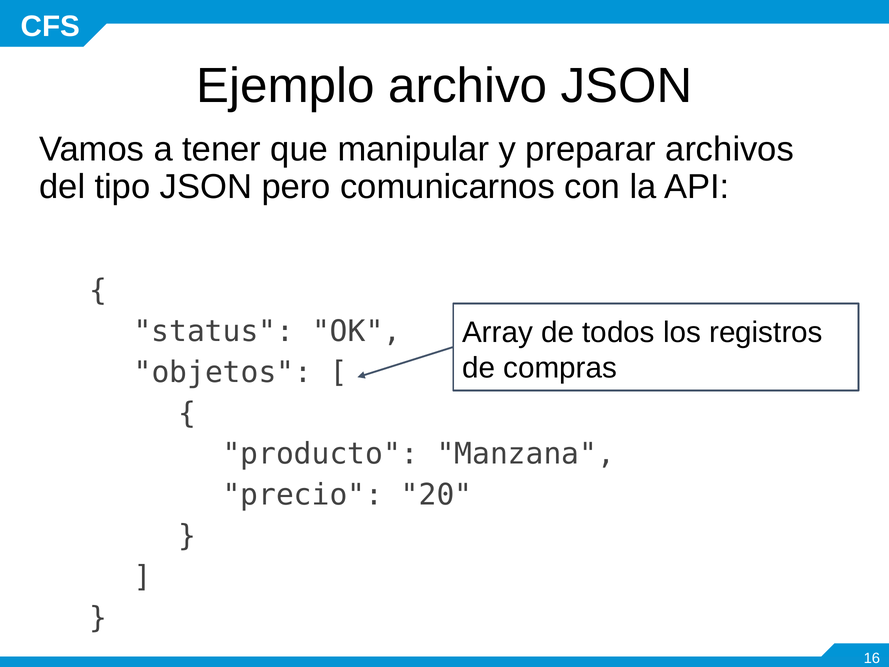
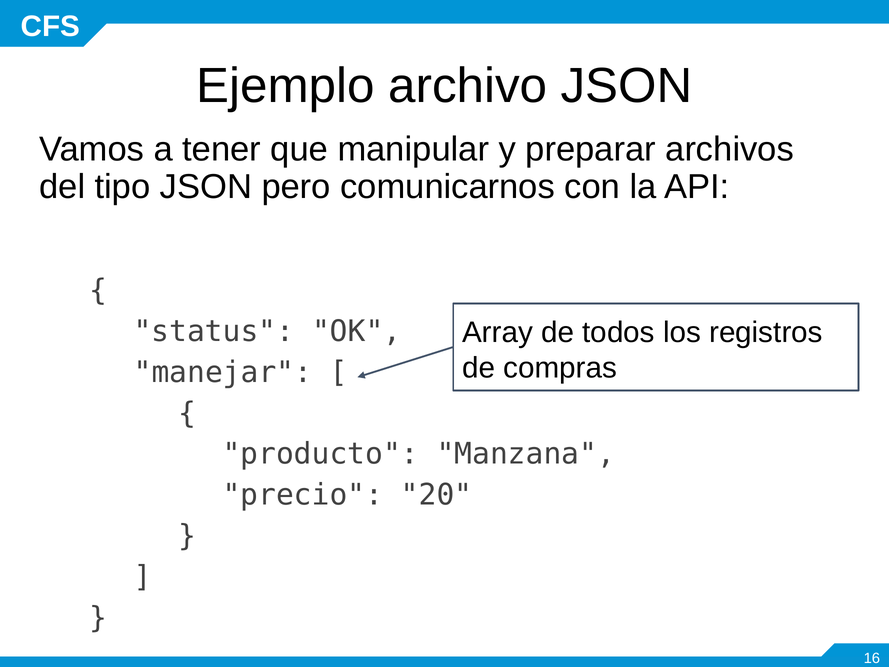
objetos: objetos -> manejar
